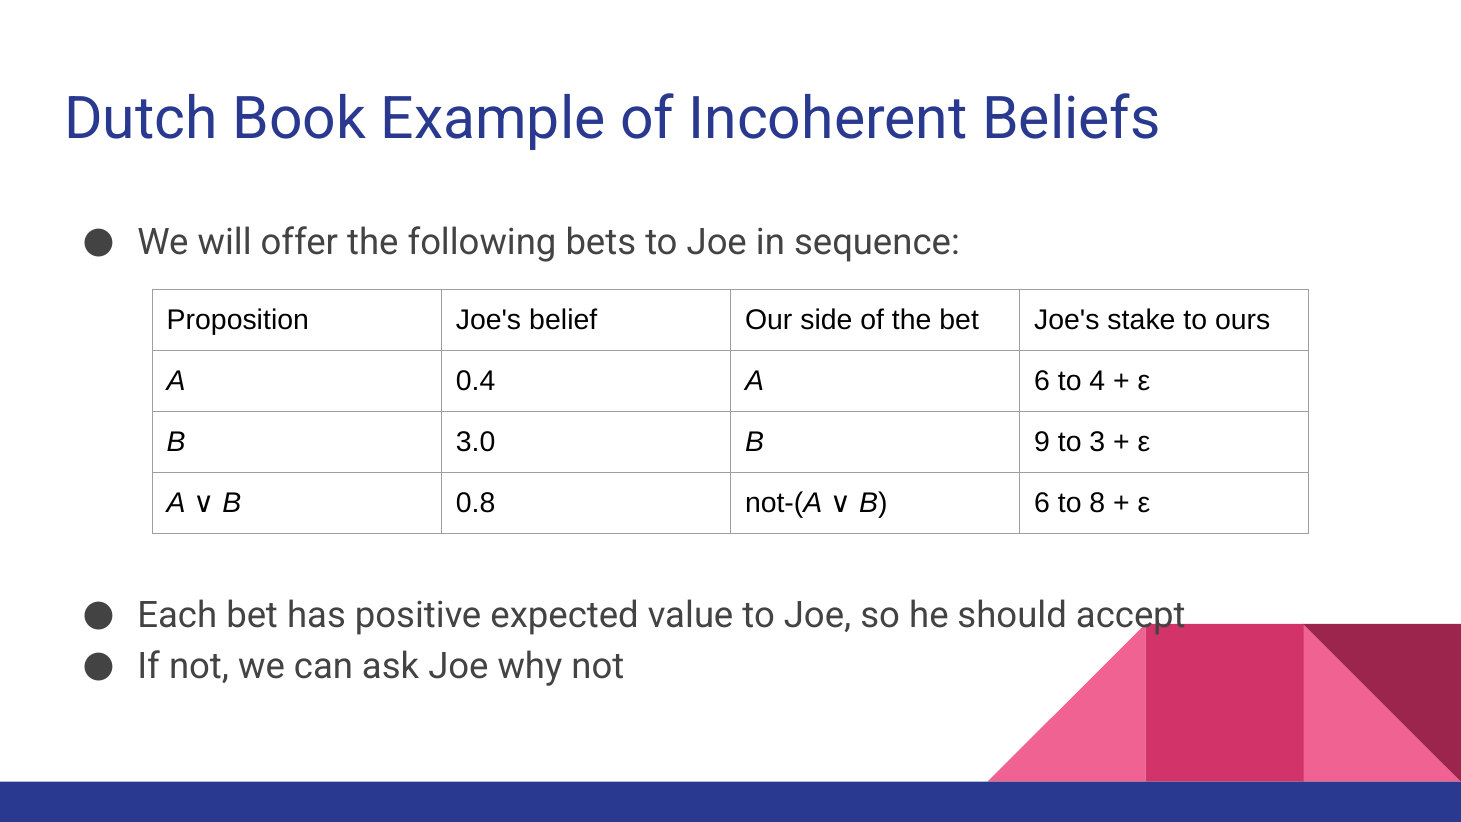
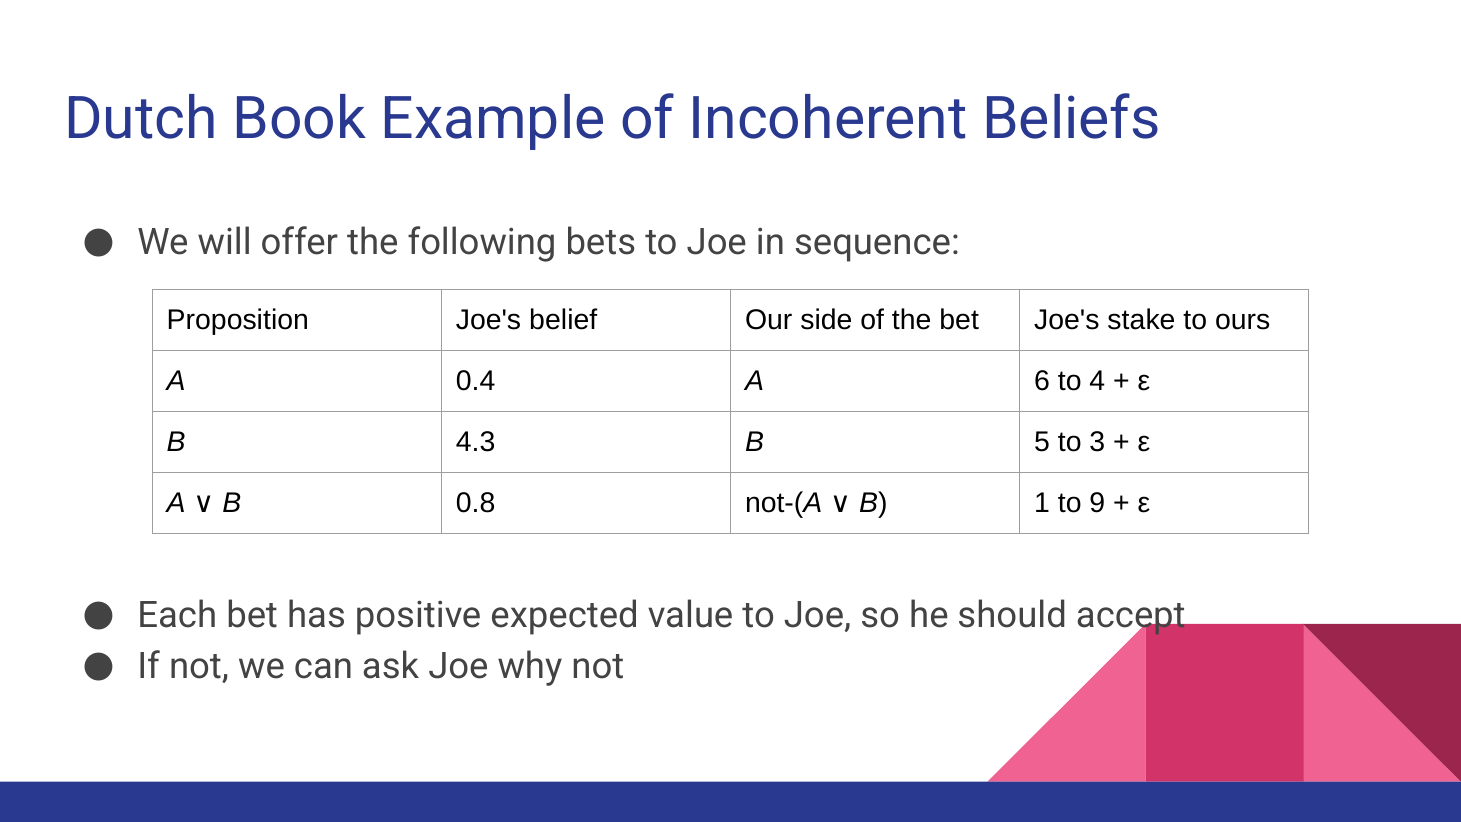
3.0: 3.0 -> 4.3
9: 9 -> 5
B 6: 6 -> 1
8: 8 -> 9
